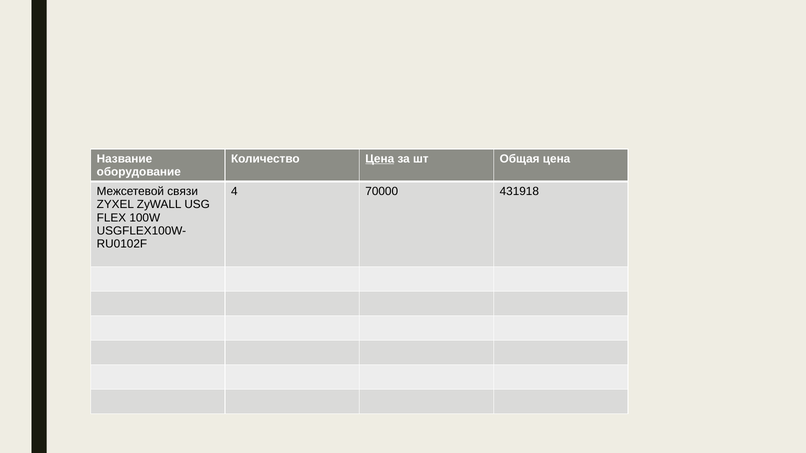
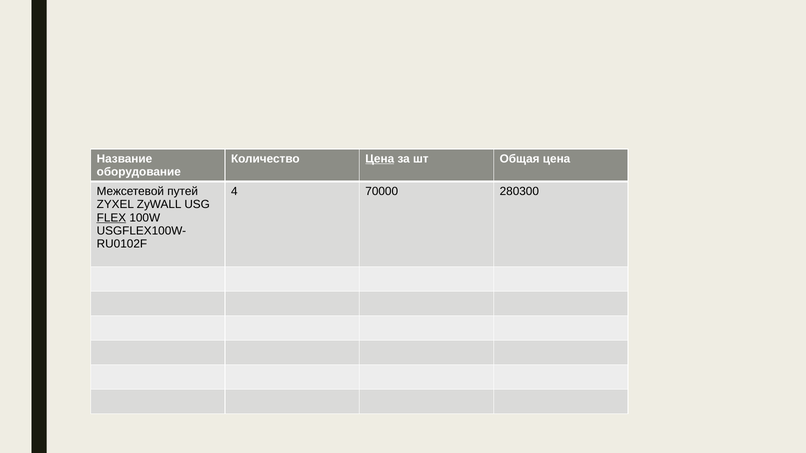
связи: связи -> путей
431918: 431918 -> 280300
FLEX underline: none -> present
